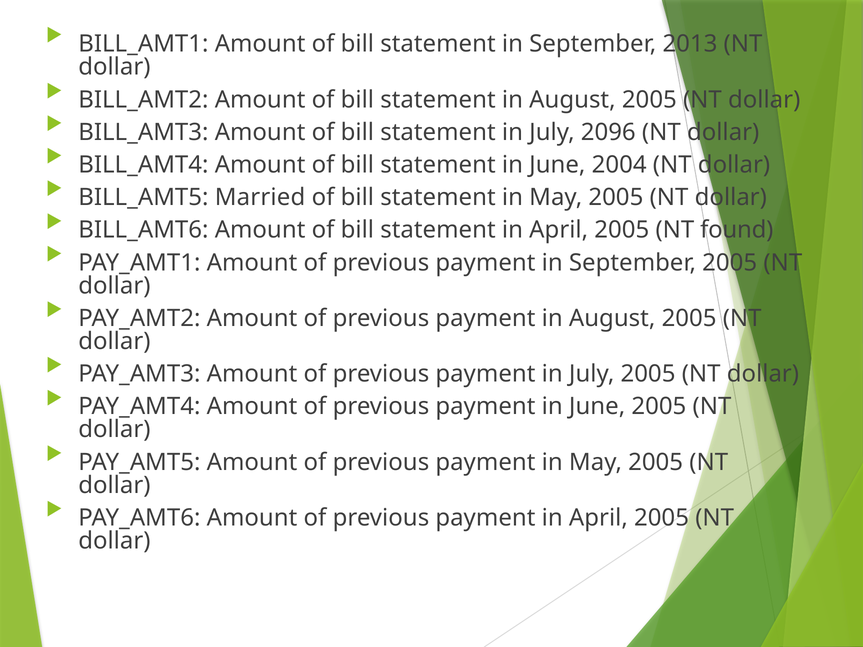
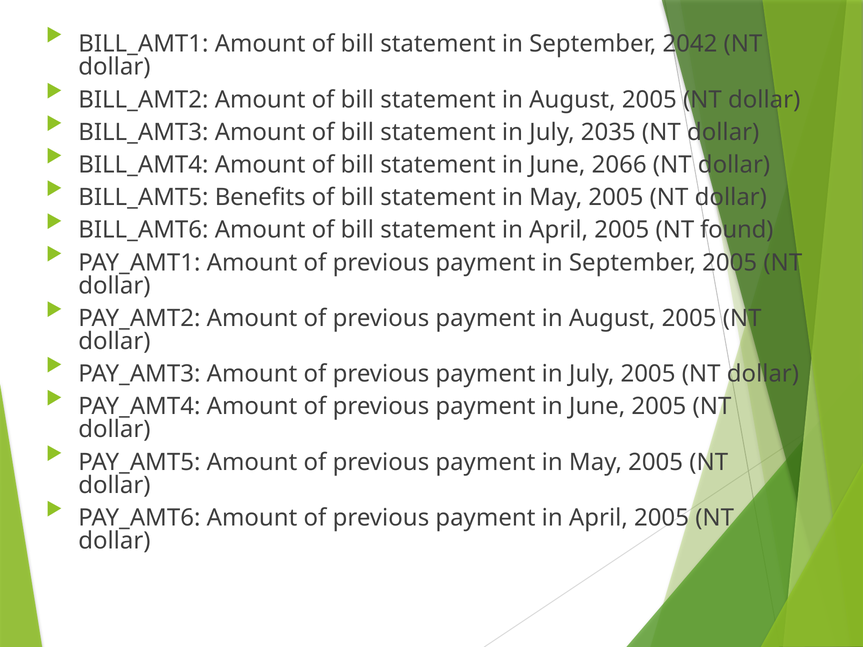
2013: 2013 -> 2042
2096: 2096 -> 2035
2004: 2004 -> 2066
Married: Married -> Benefits
